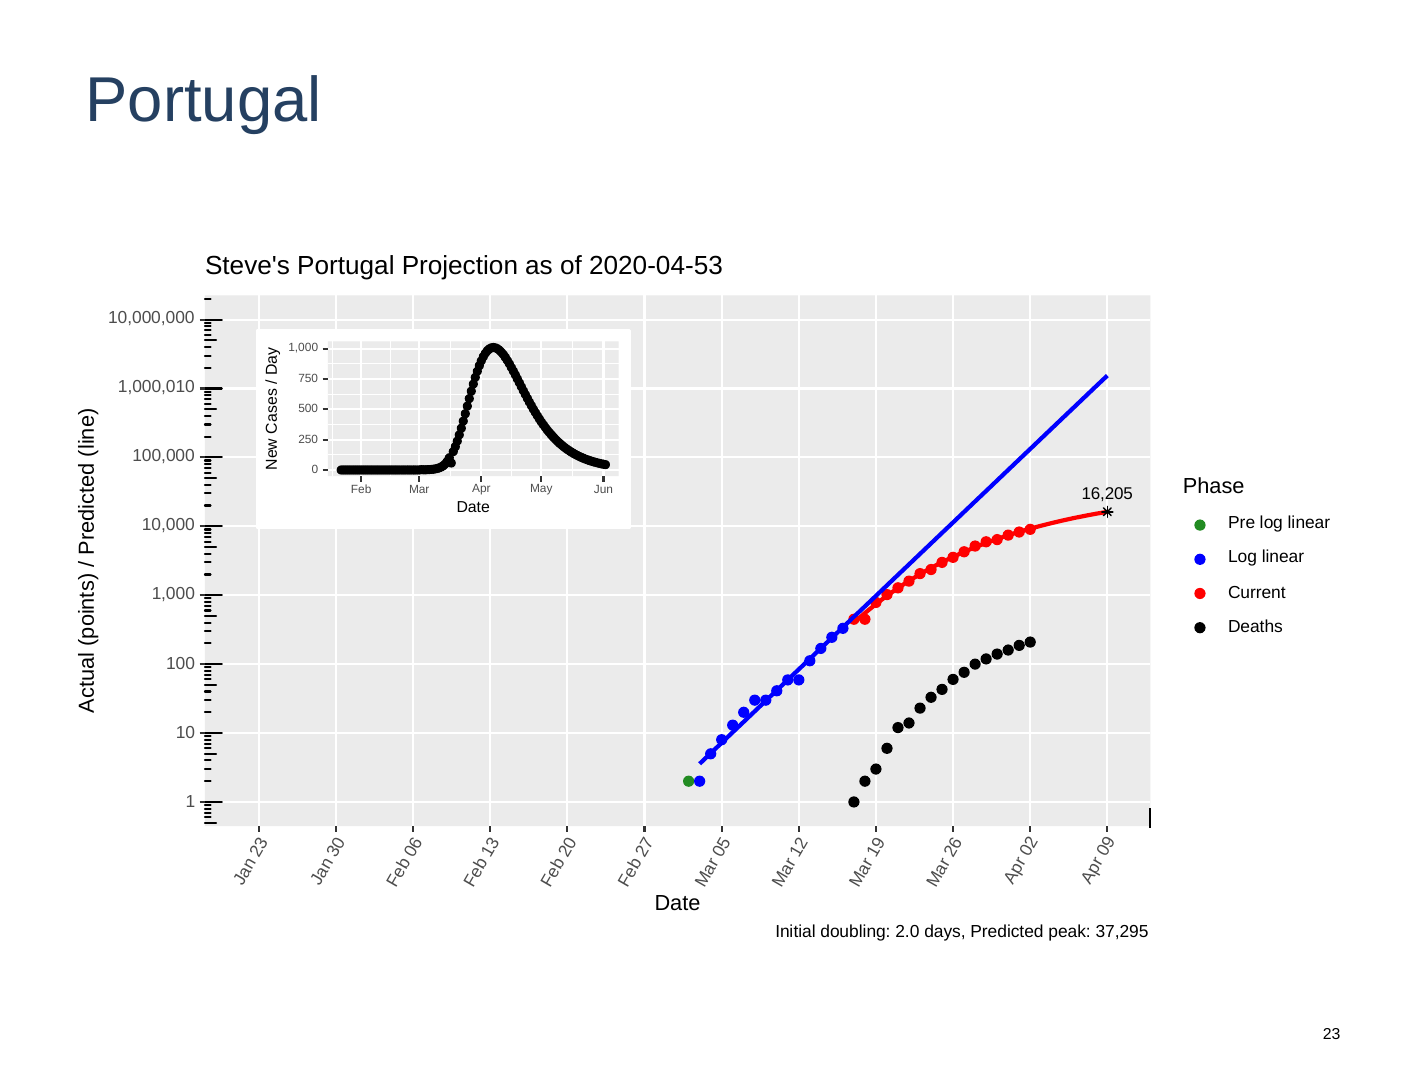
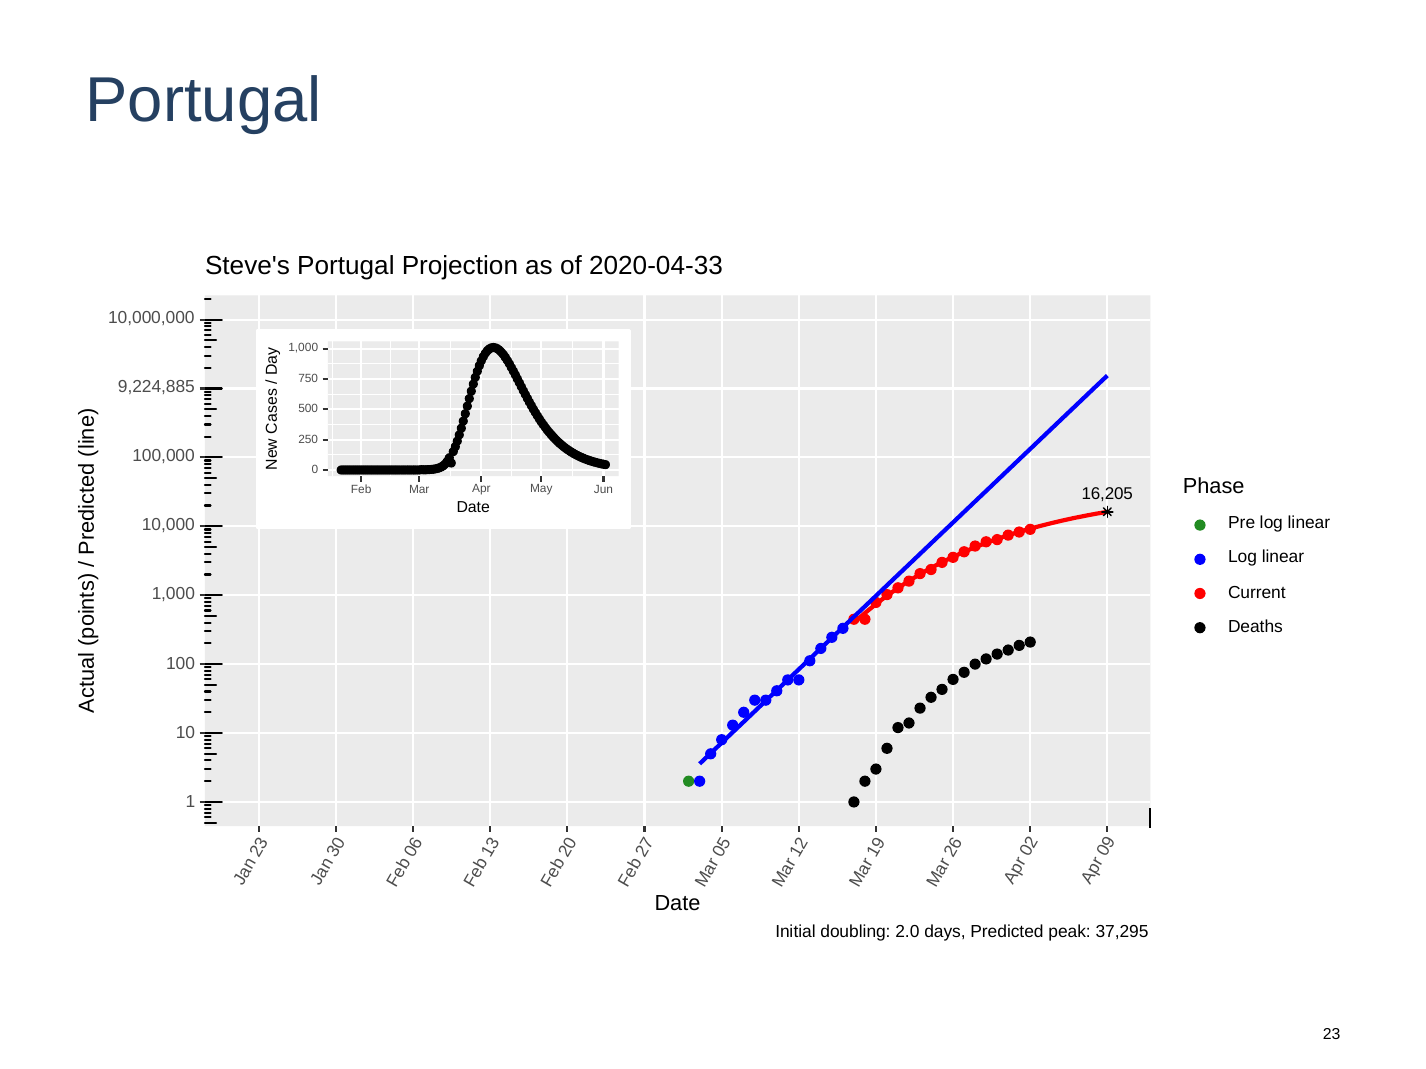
2020-04-53: 2020-04-53 -> 2020-04-33
1,000,010: 1,000,010 -> 9,224,885
